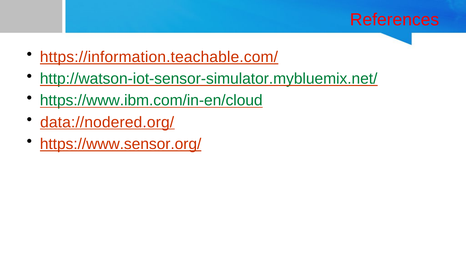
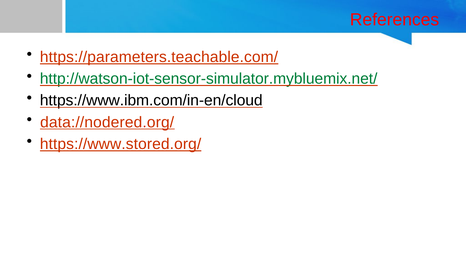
https://information.teachable.com/: https://information.teachable.com/ -> https://parameters.teachable.com/
https://www.ibm.com/in-en/cloud colour: green -> black
https://www.sensor.org/: https://www.sensor.org/ -> https://www.stored.org/
